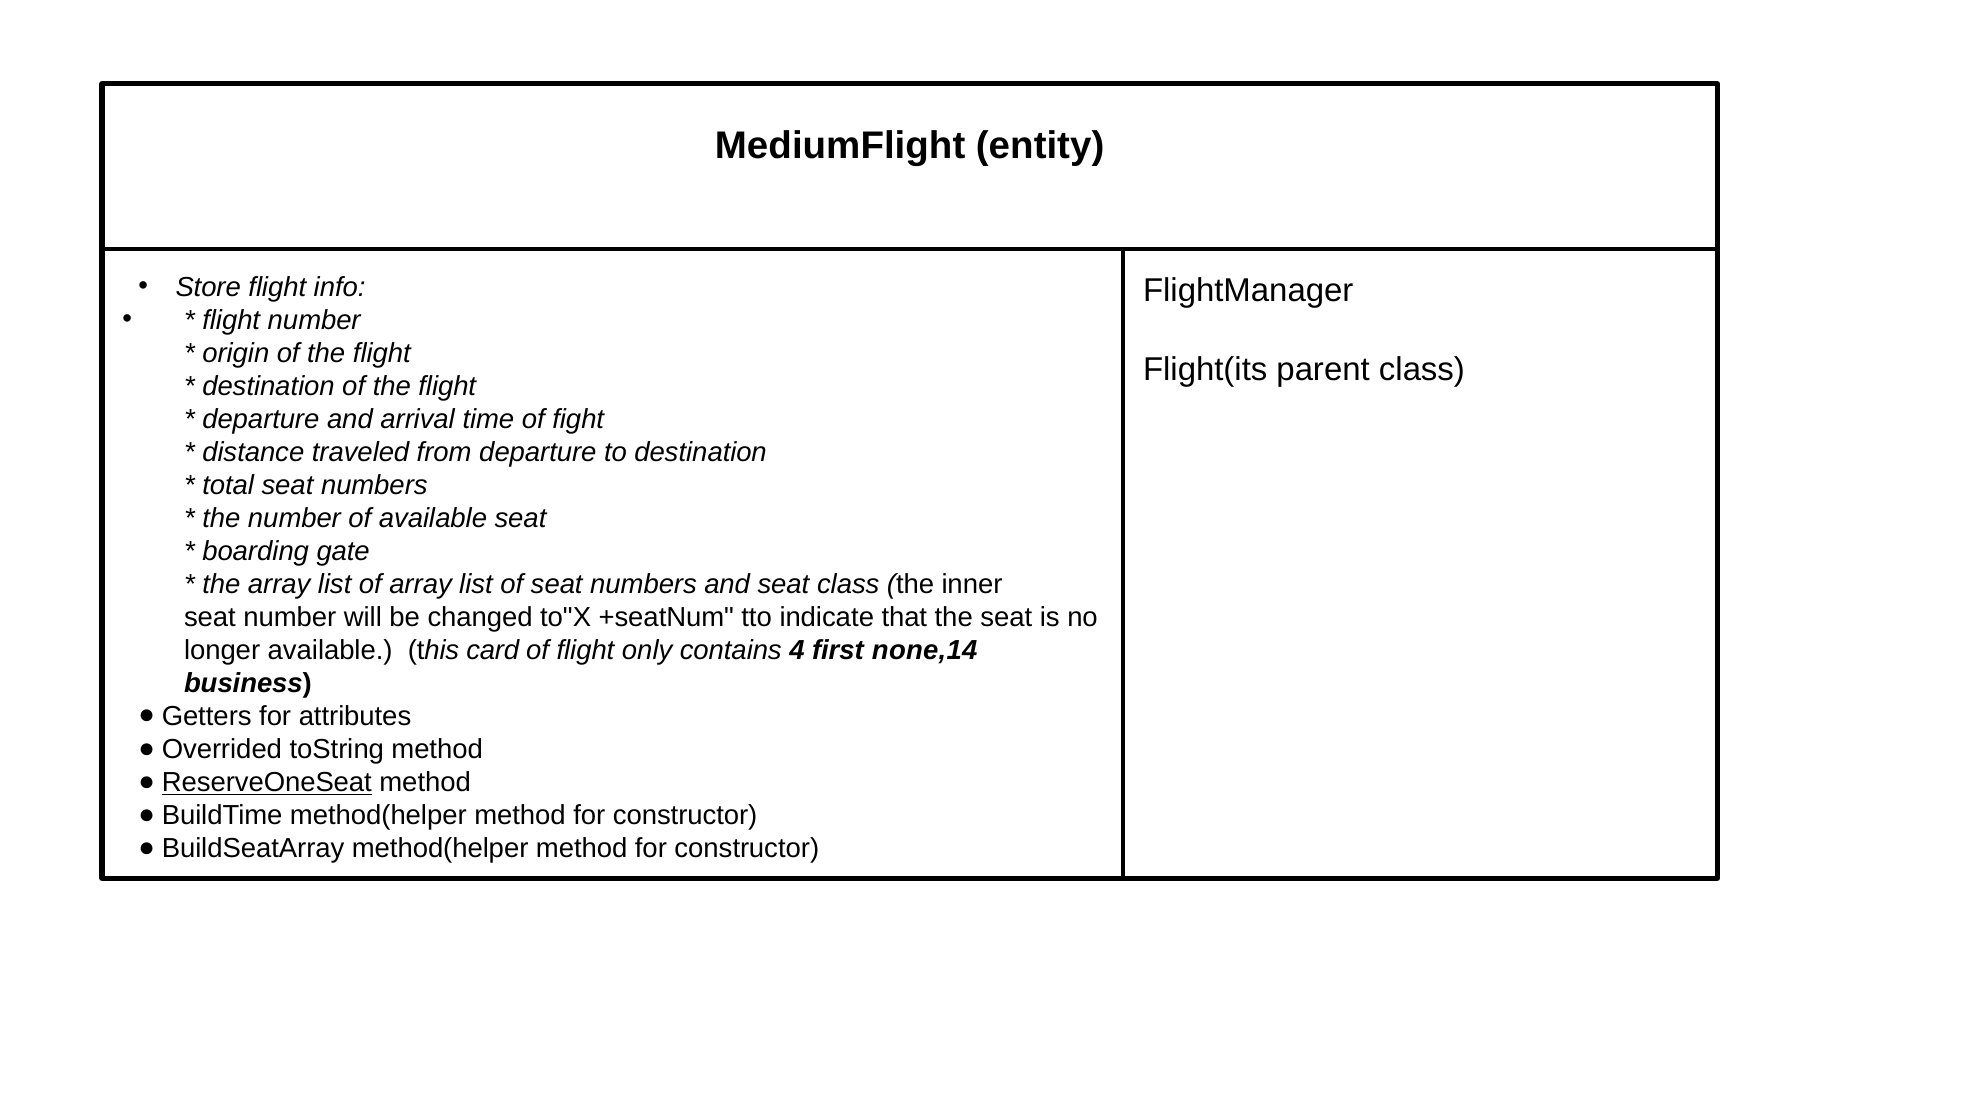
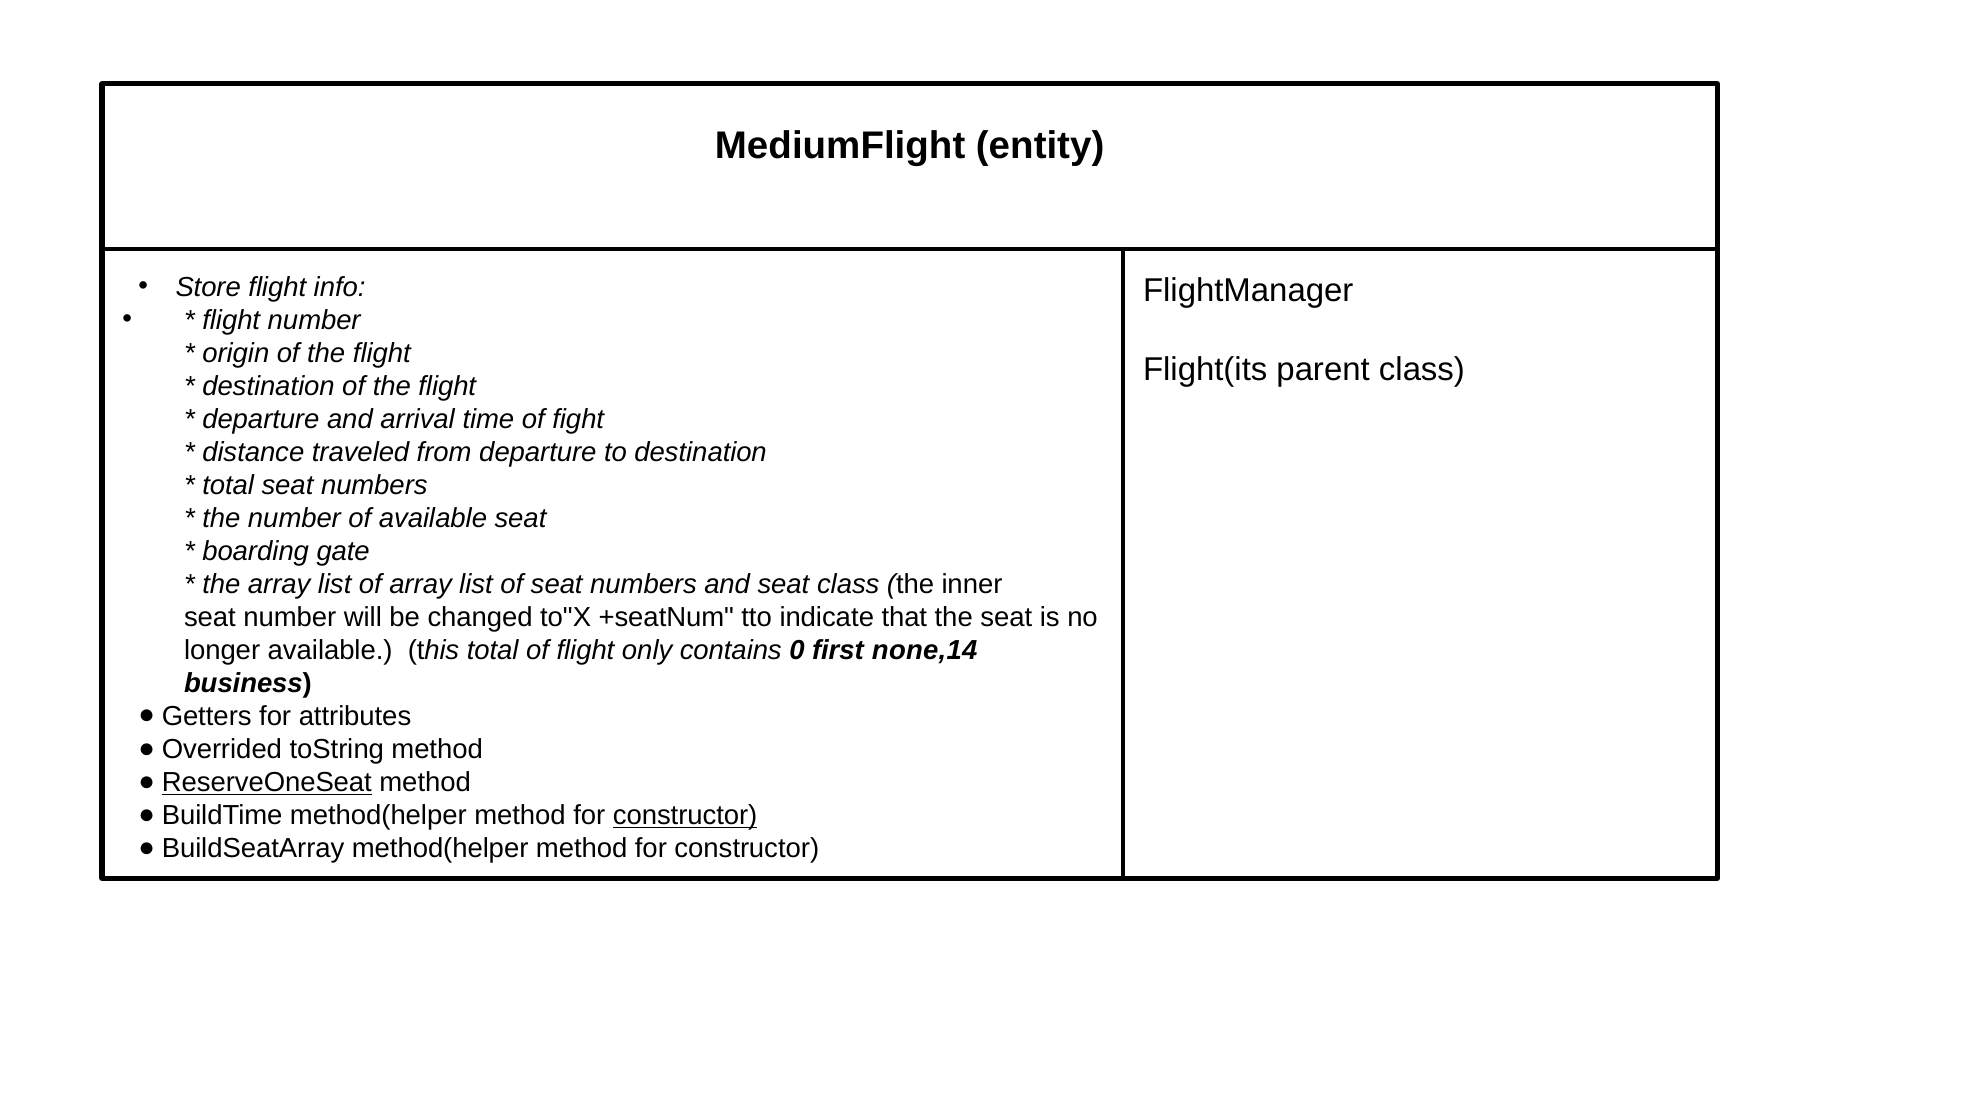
this card: card -> total
4: 4 -> 0
constructor at (685, 816) underline: none -> present
